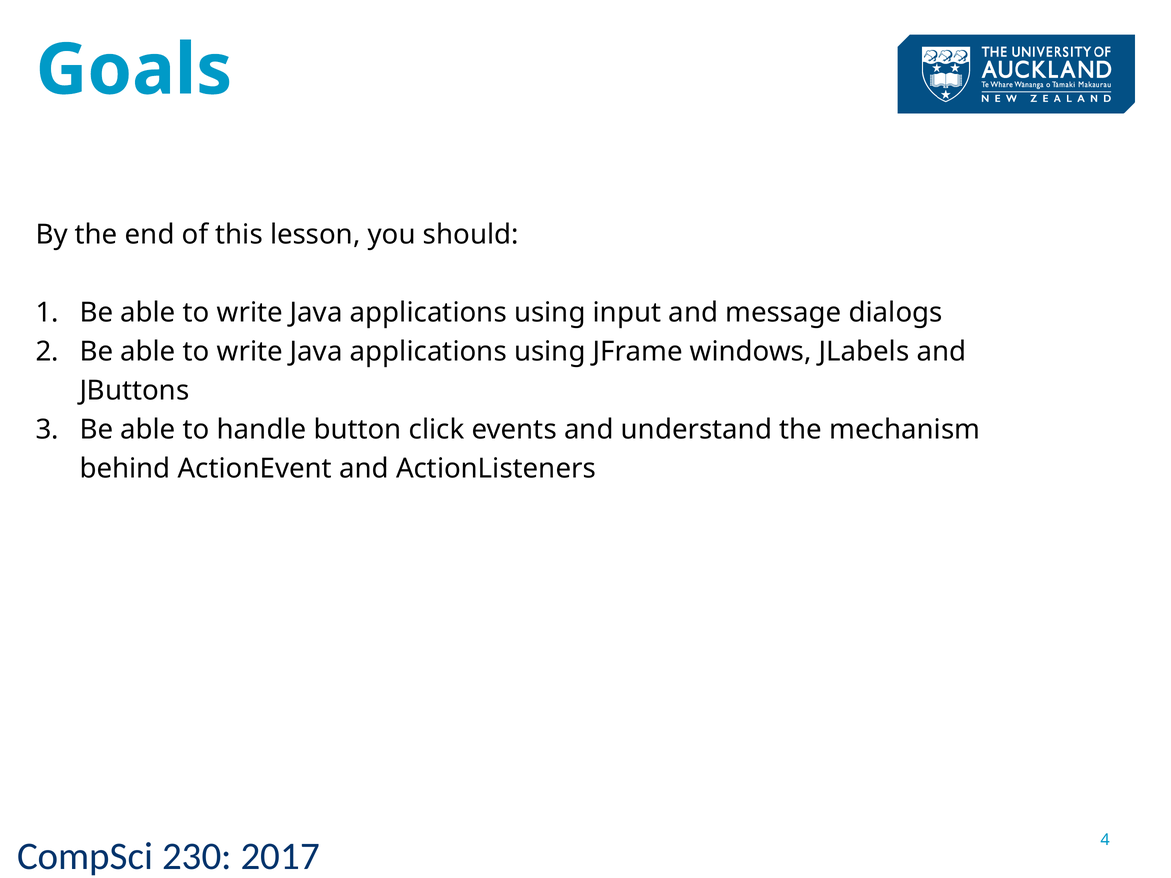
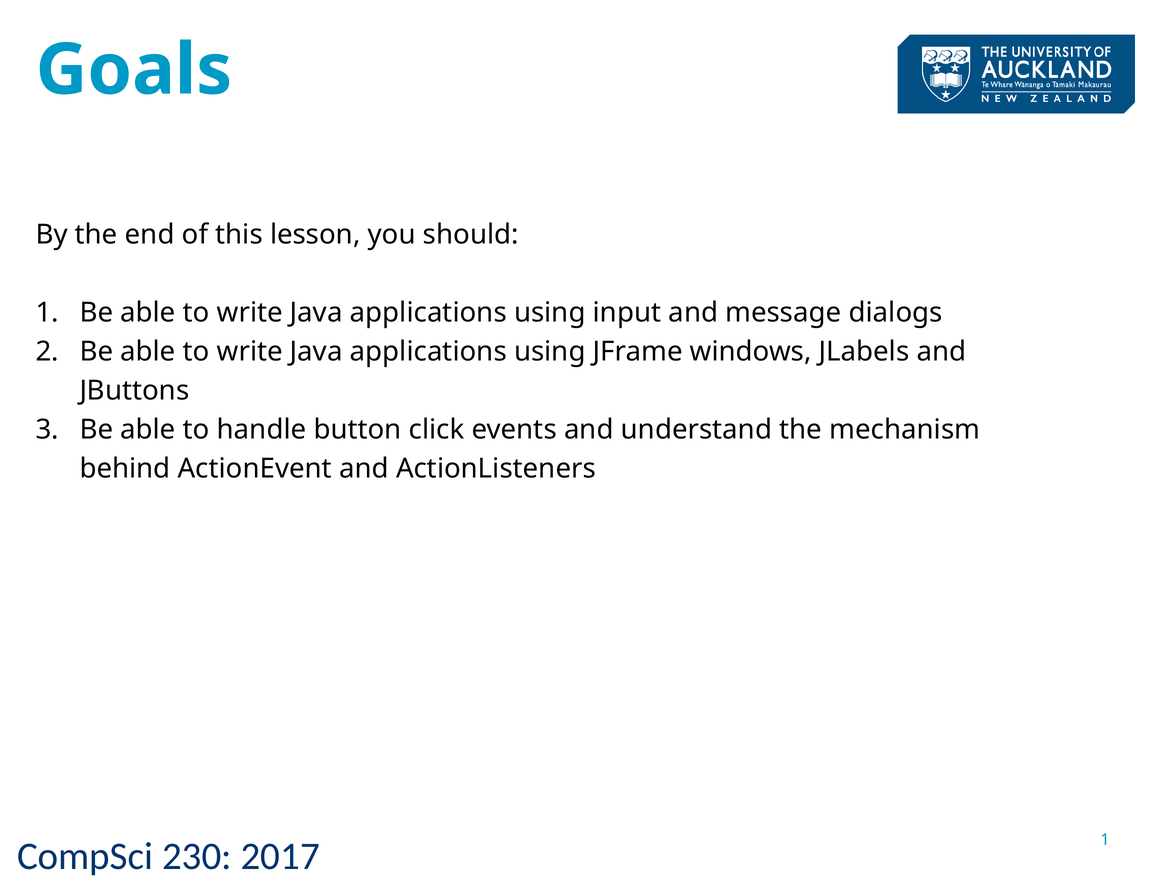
4 at (1105, 840): 4 -> 1
